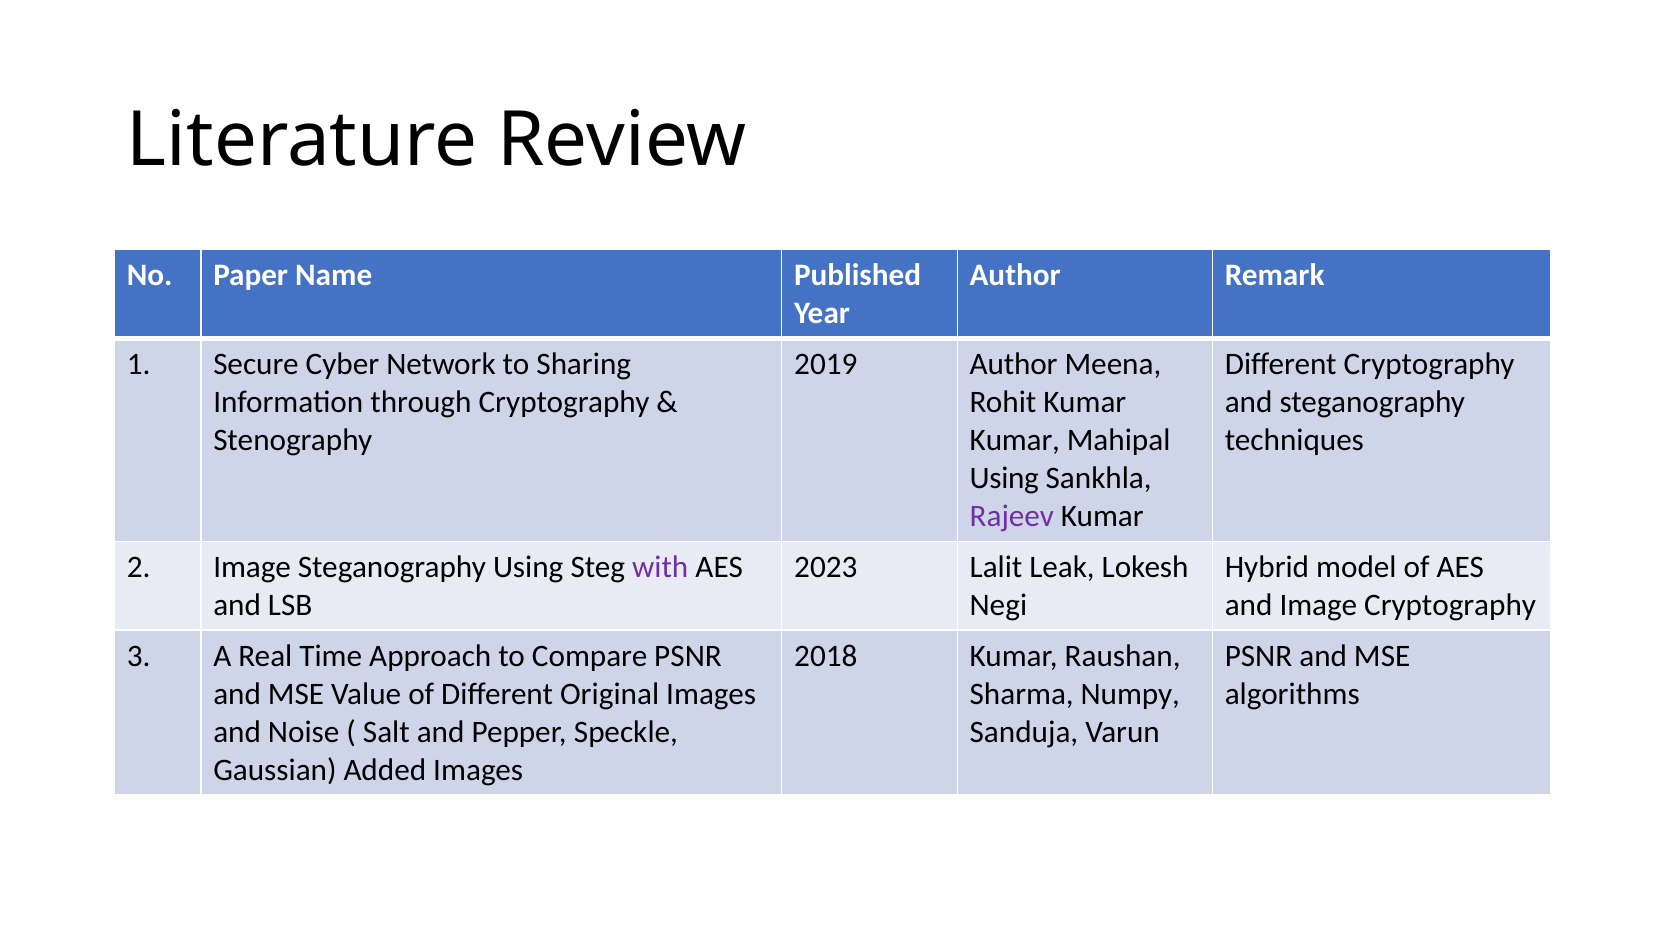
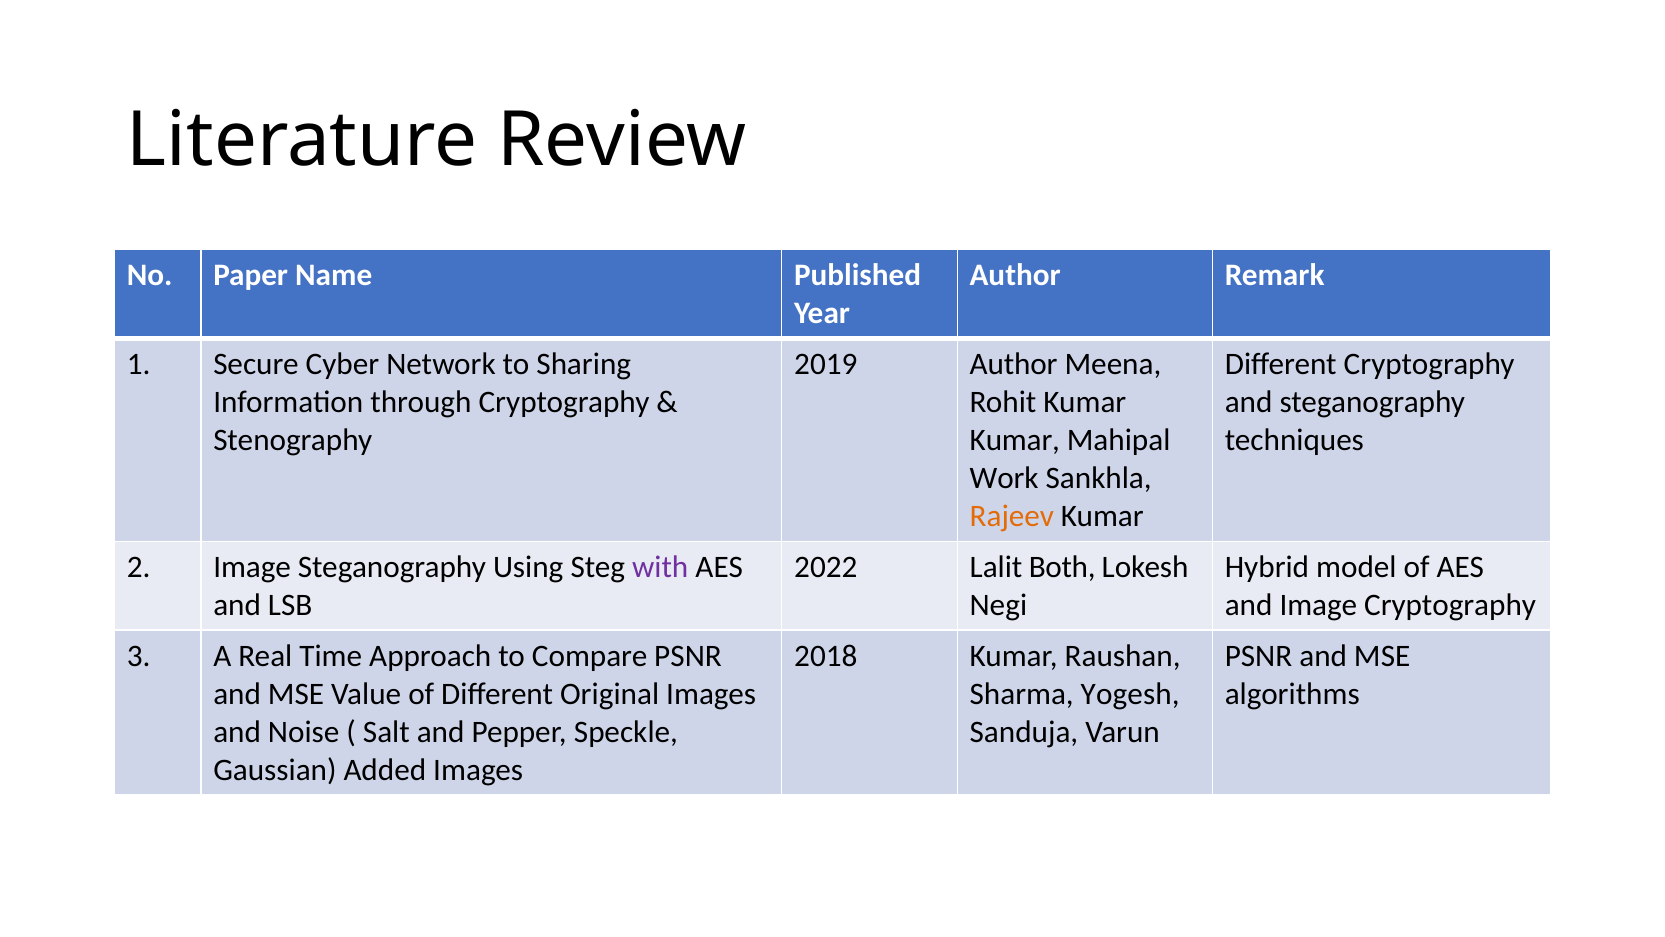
Using at (1004, 478): Using -> Work
Rajeev colour: purple -> orange
2023: 2023 -> 2022
Leak: Leak -> Both
Numpy: Numpy -> Yogesh
